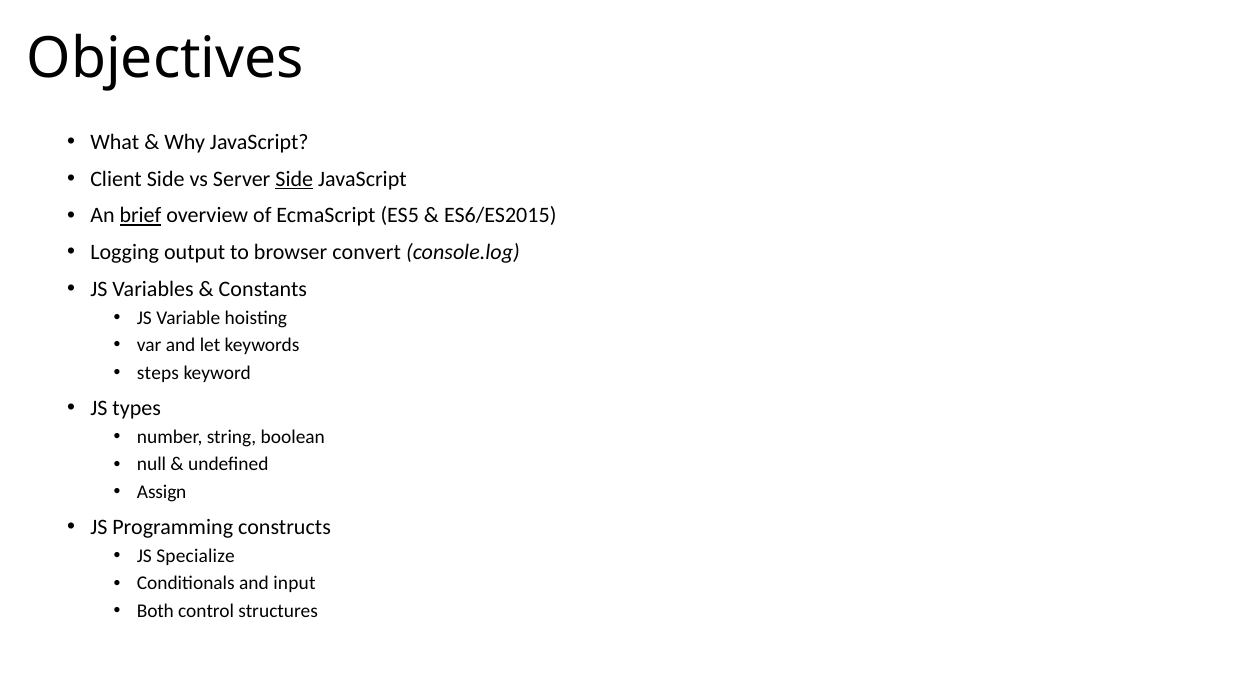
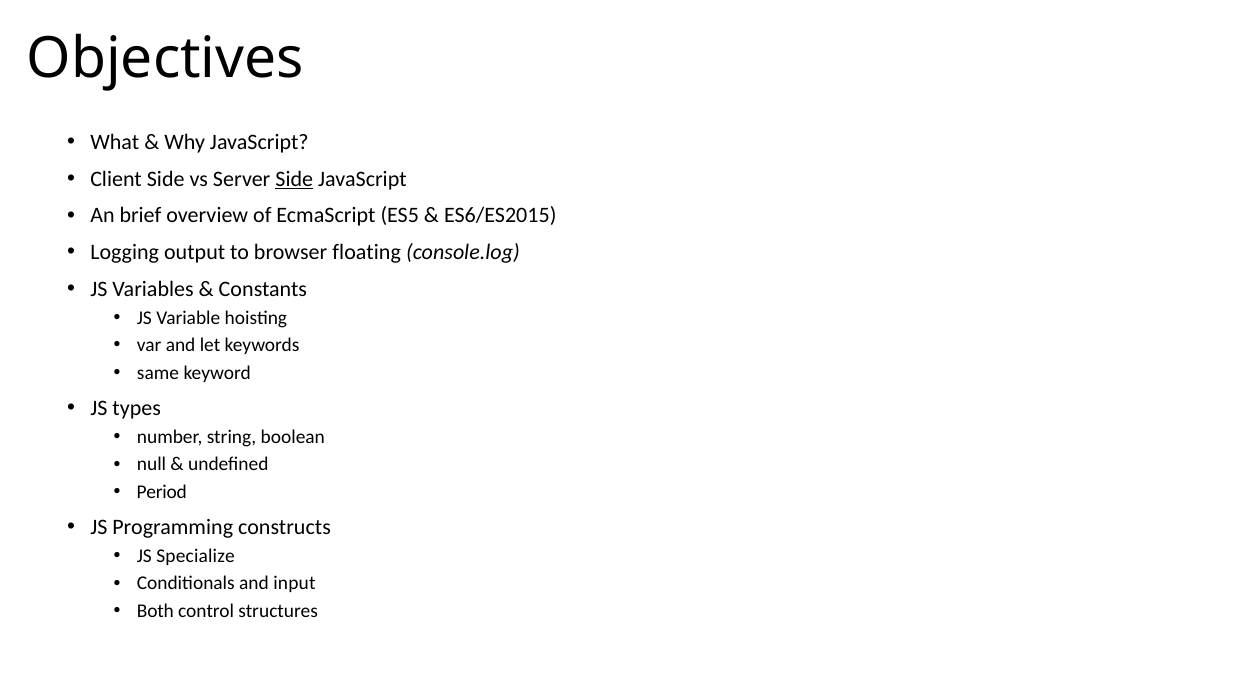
brief underline: present -> none
convert: convert -> floating
steps: steps -> same
Assign: Assign -> Period
